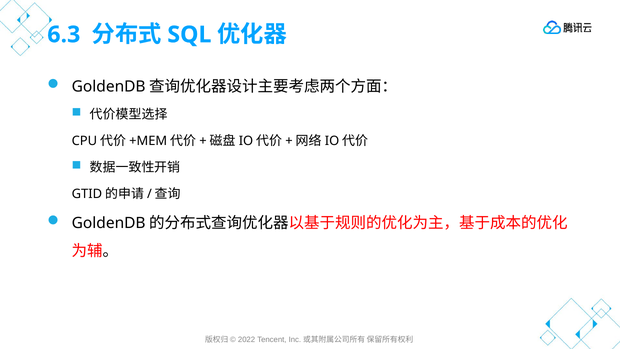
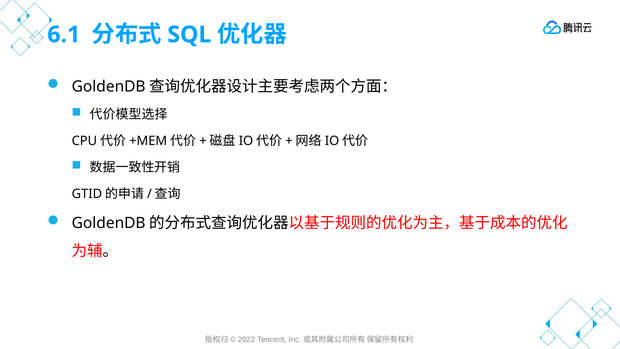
6.3: 6.3 -> 6.1
